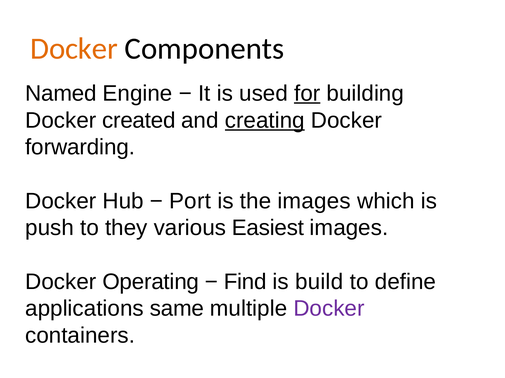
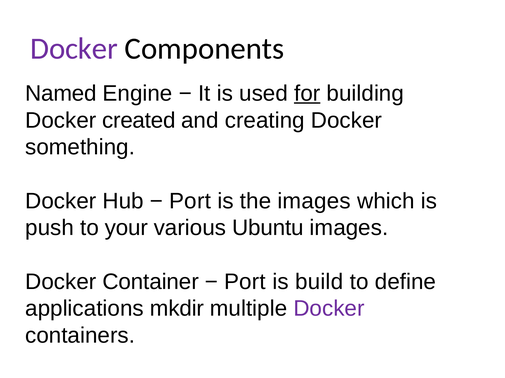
Docker at (74, 49) colour: orange -> purple
creating underline: present -> none
forwarding: forwarding -> something
they: they -> your
Easiest: Easiest -> Ubuntu
Operating: Operating -> Container
Find at (245, 282): Find -> Port
same: same -> mkdir
